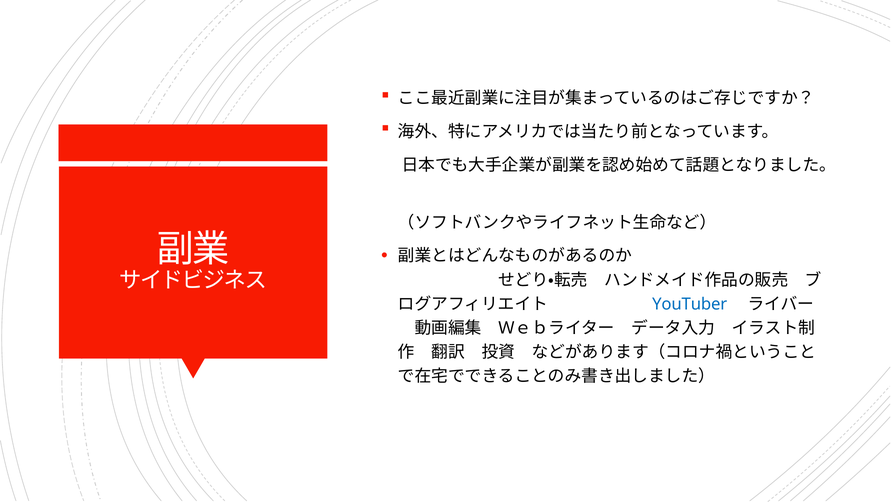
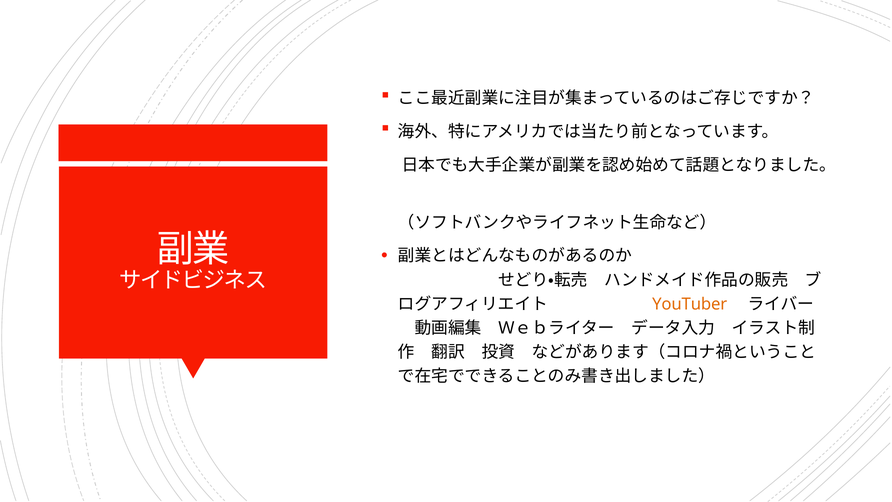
YouTuber colour: blue -> orange
